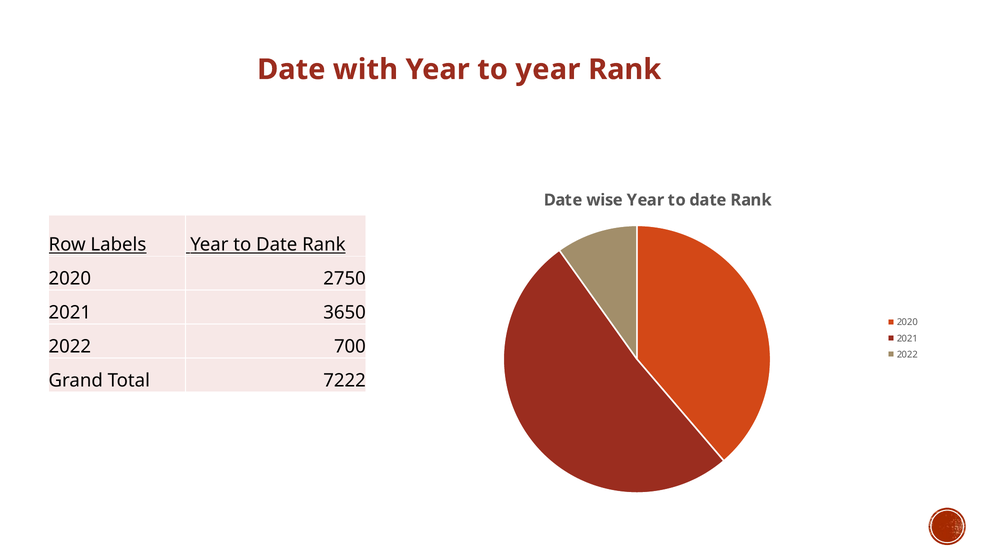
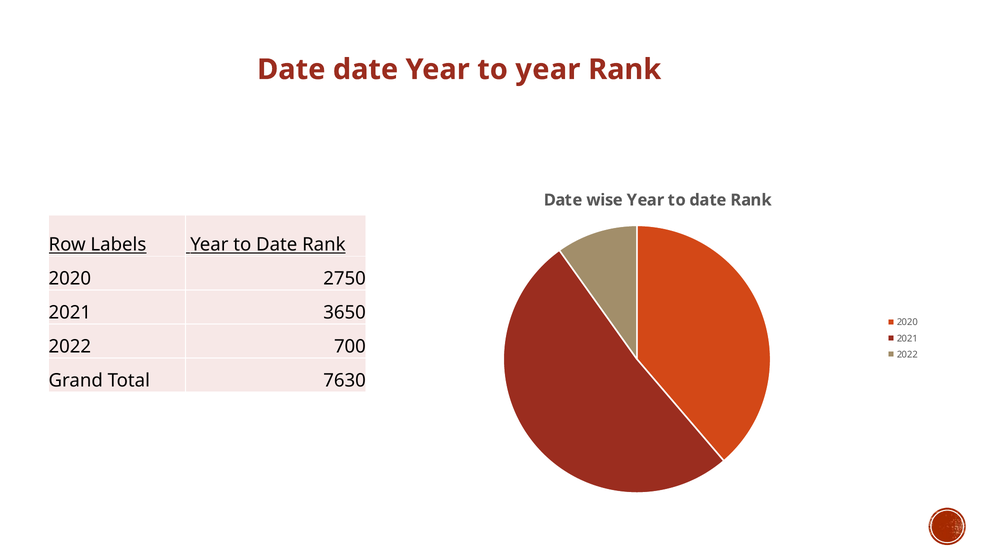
Date with: with -> date
7222: 7222 -> 7630
